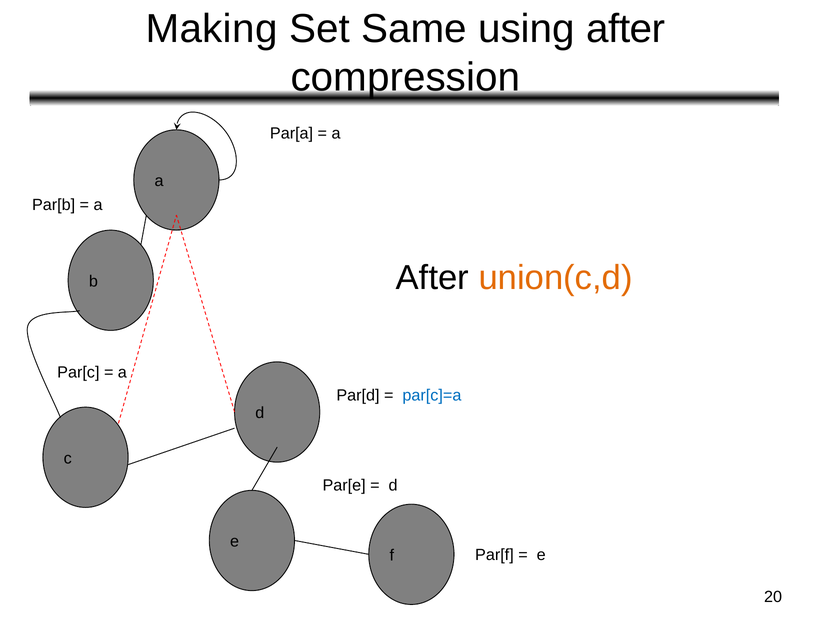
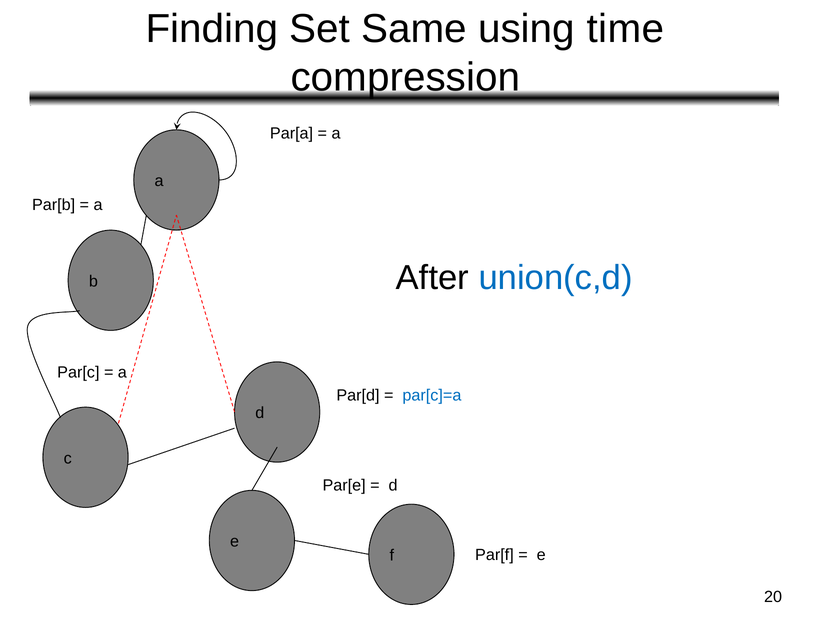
Making: Making -> Finding
using after: after -> time
union(c,d colour: orange -> blue
